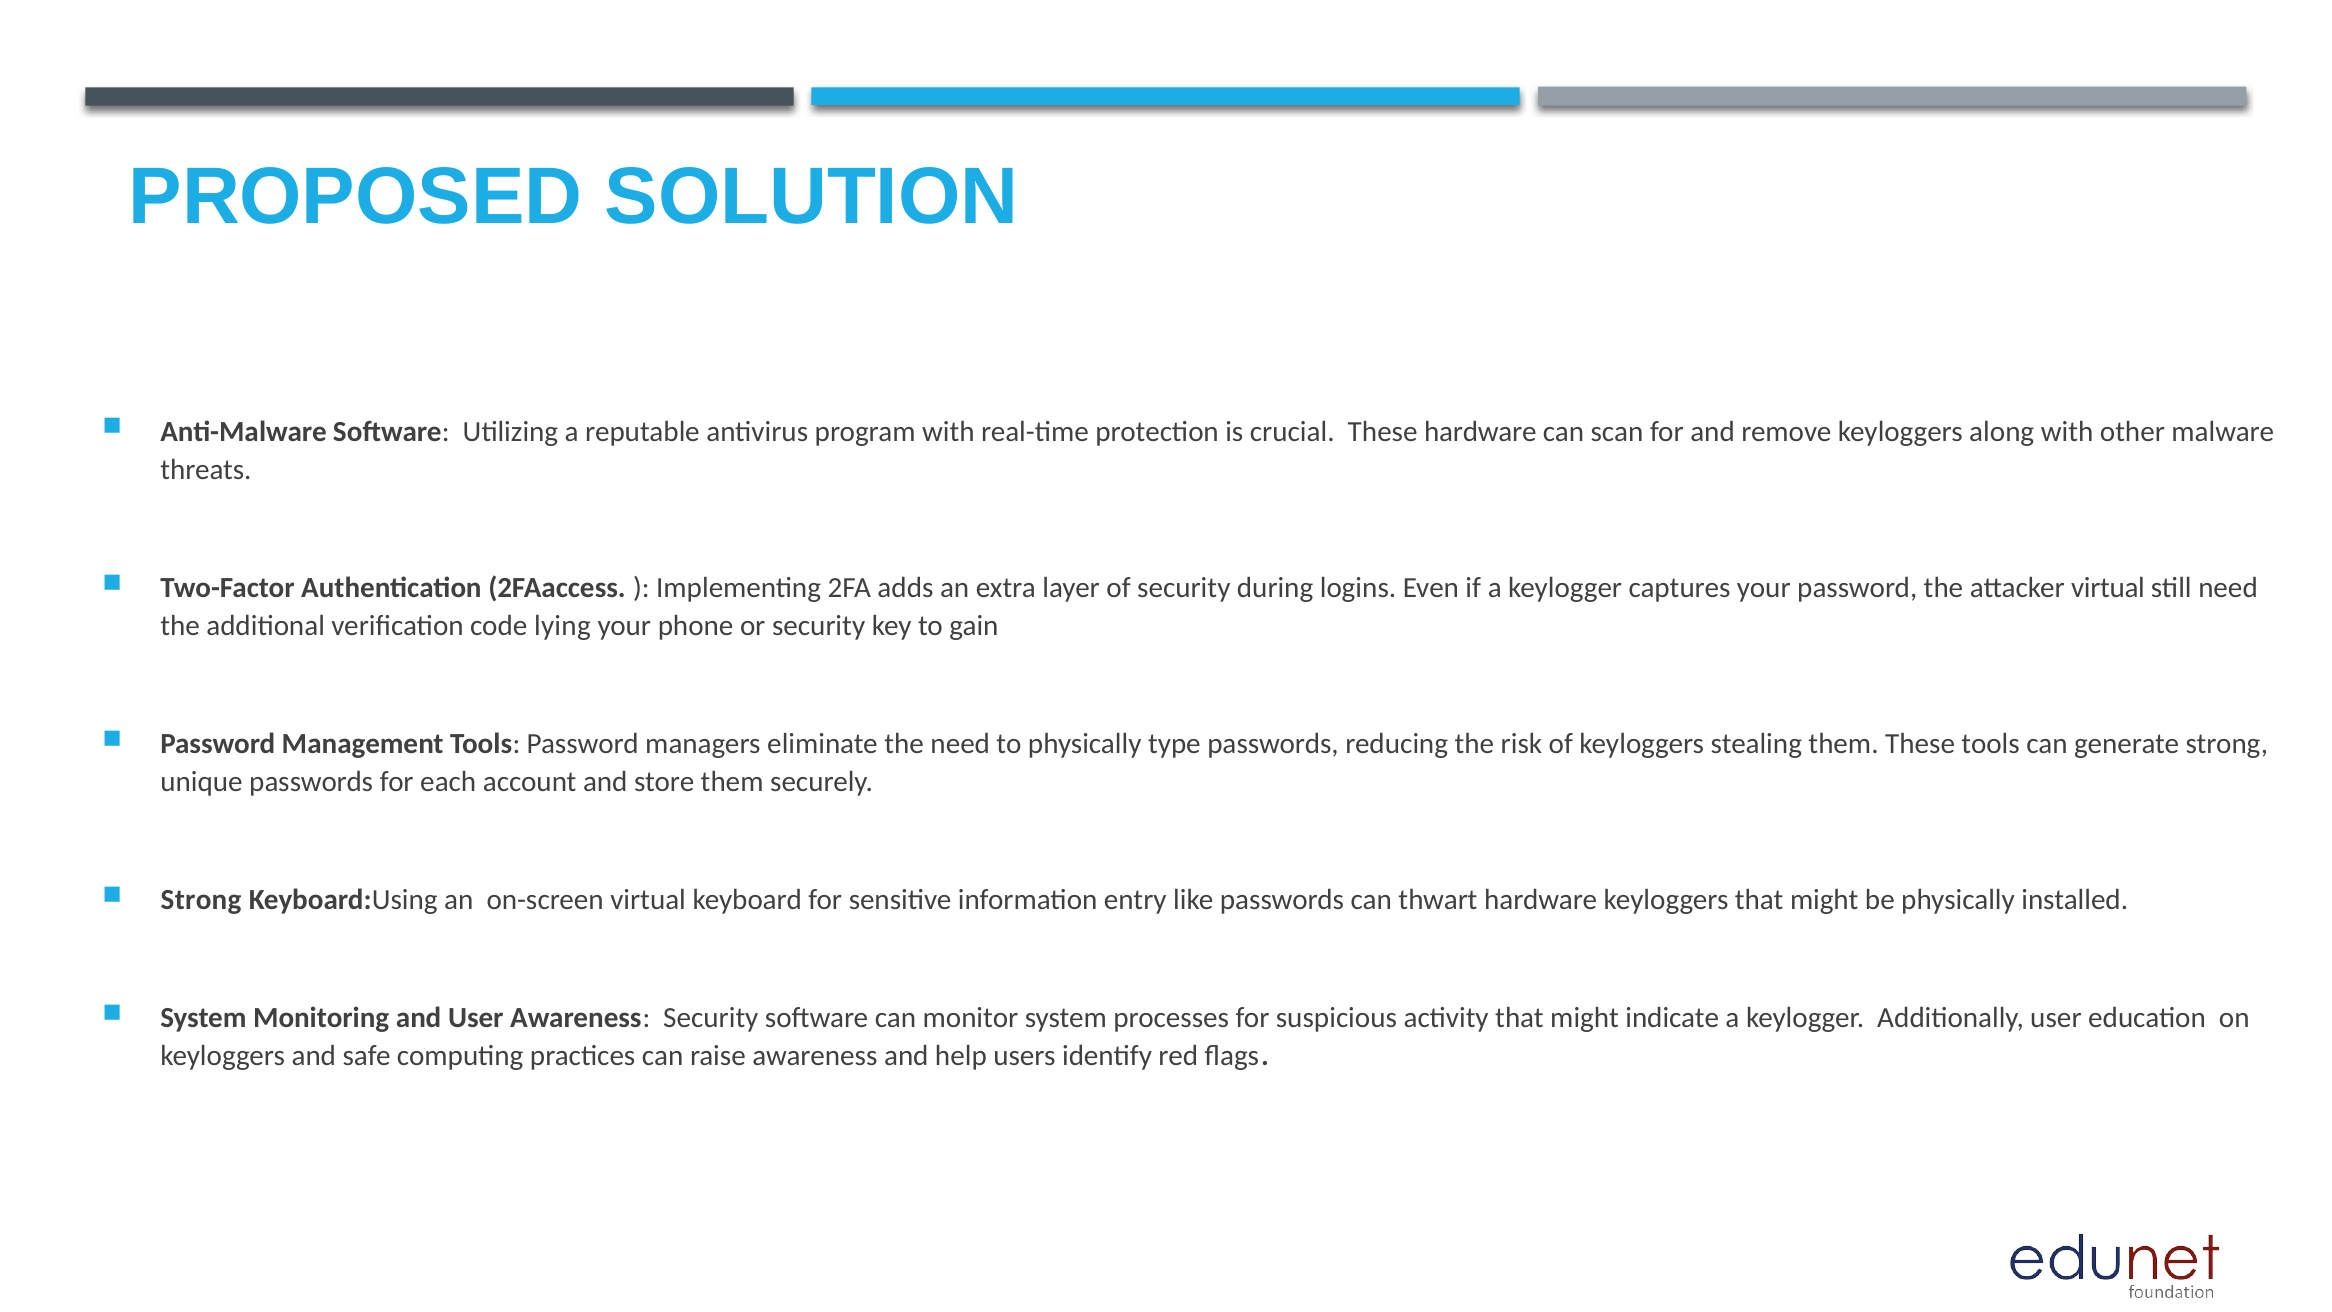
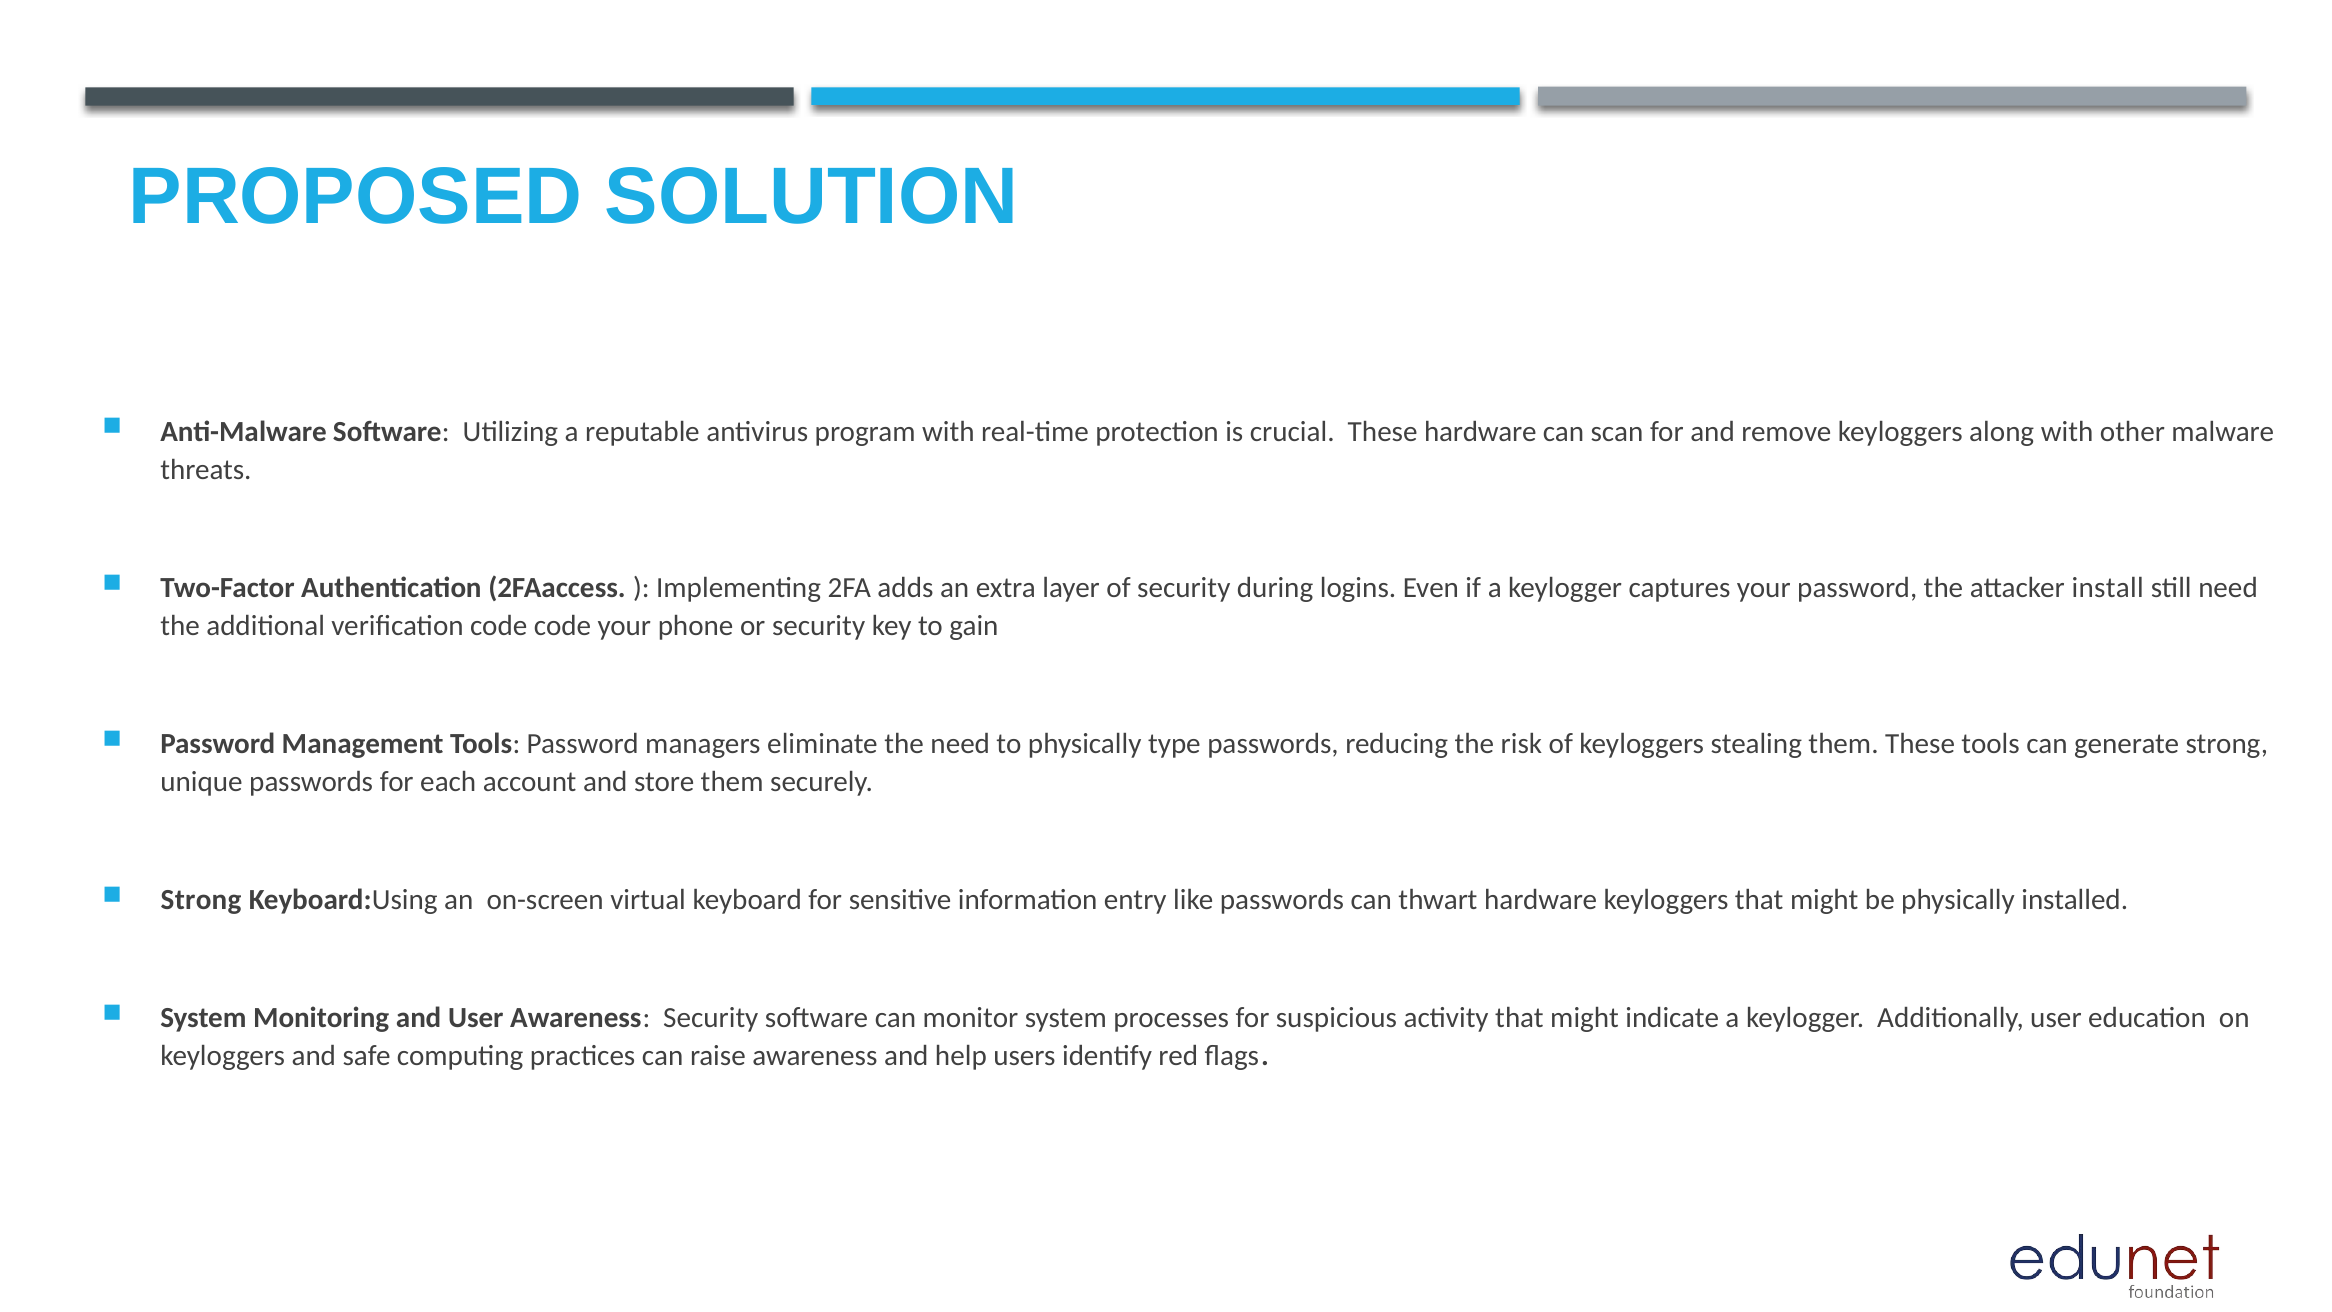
attacker virtual: virtual -> install
code lying: lying -> code
